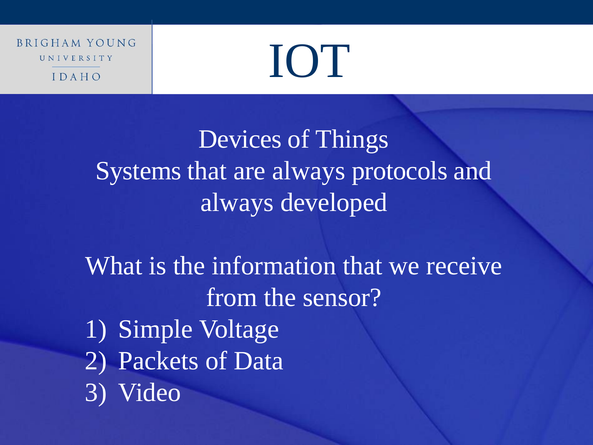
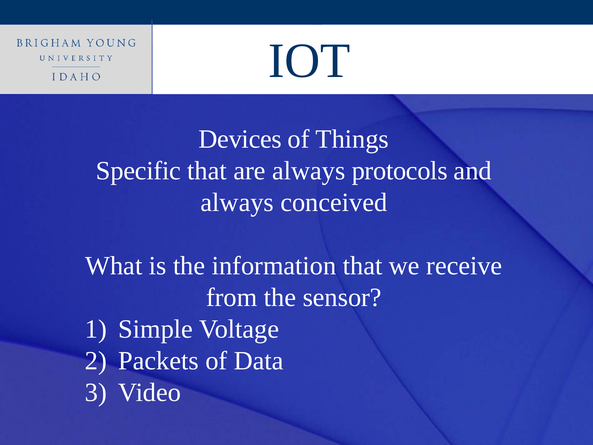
Systems: Systems -> Specific
developed: developed -> conceived
